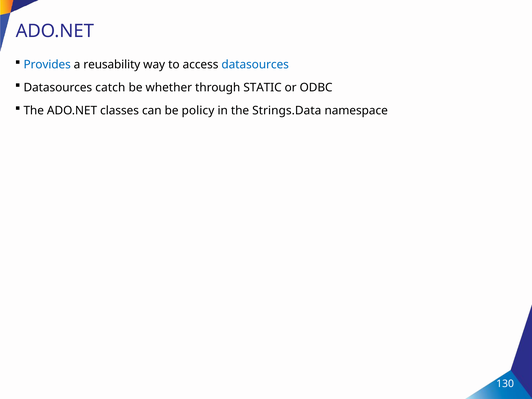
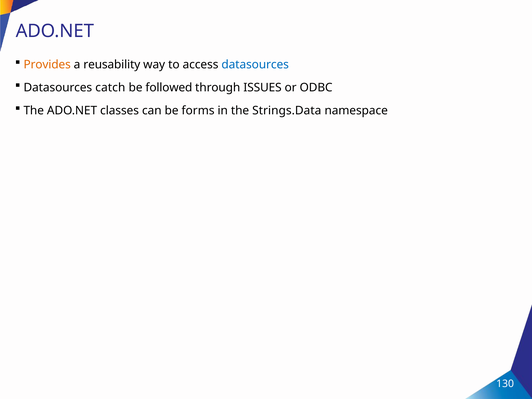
Provides colour: blue -> orange
whether: whether -> followed
STATIC: STATIC -> ISSUES
policy: policy -> forms
